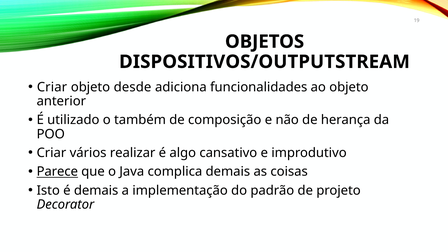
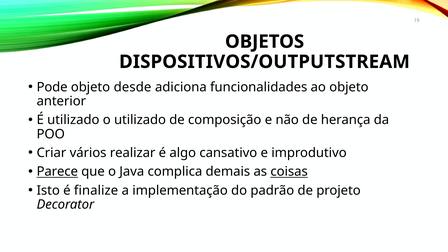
Criar at (52, 87): Criar -> Pode
o também: também -> utilizado
coisas underline: none -> present
é demais: demais -> finalize
